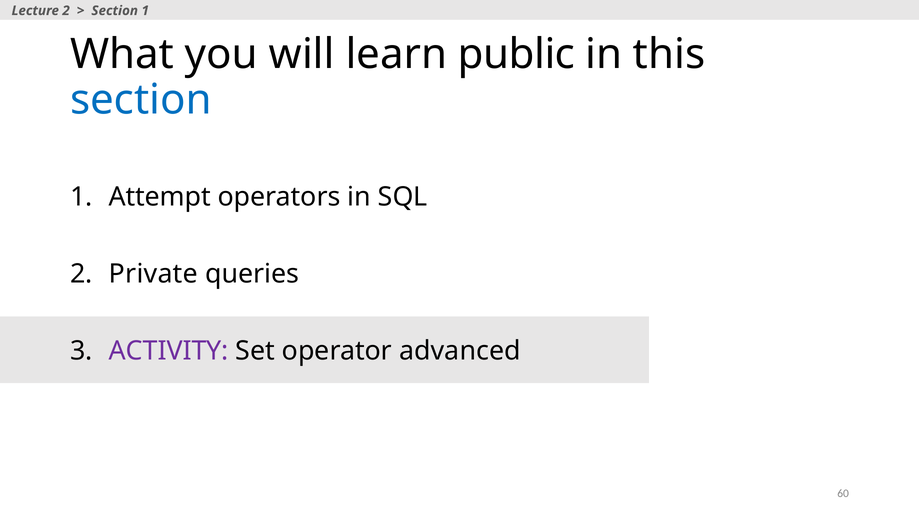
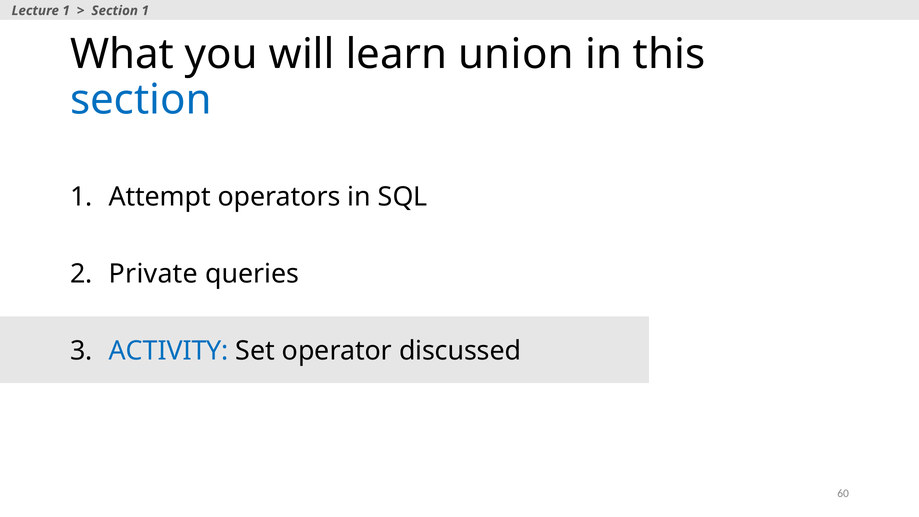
Lecture 2: 2 -> 1
public: public -> union
ACTIVITY colour: purple -> blue
advanced: advanced -> discussed
